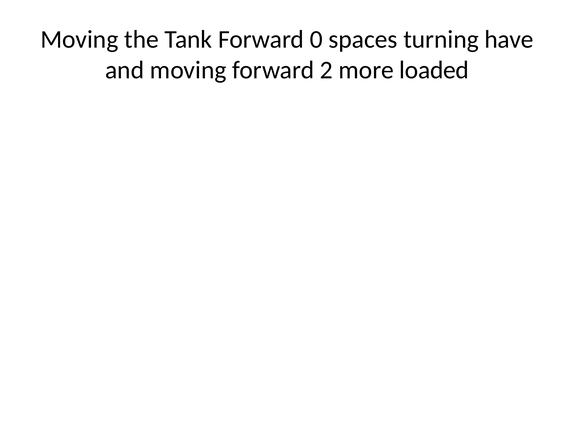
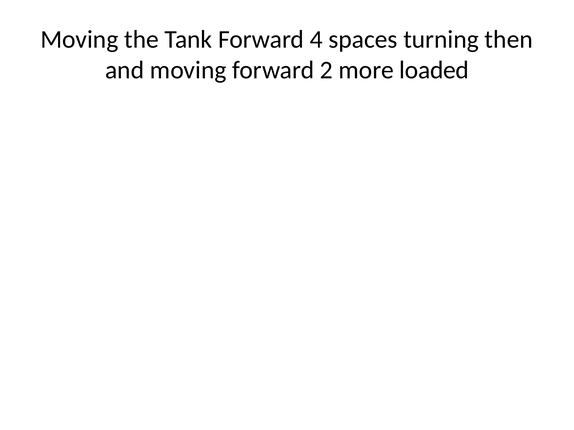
0: 0 -> 4
have: have -> then
